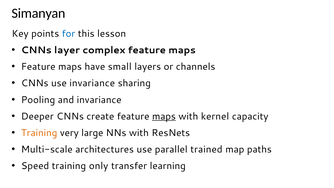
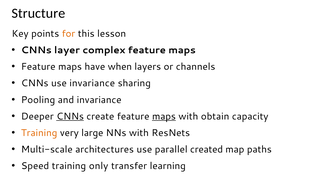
Simanyan: Simanyan -> Structure
for colour: blue -> orange
small: small -> when
CNNs at (70, 116) underline: none -> present
kernel: kernel -> obtain
trained: trained -> created
